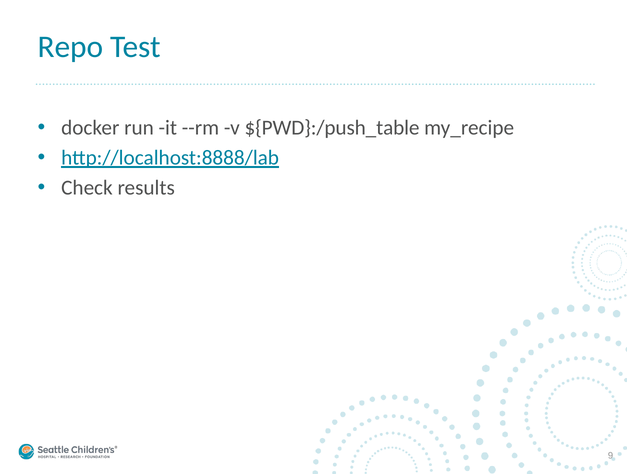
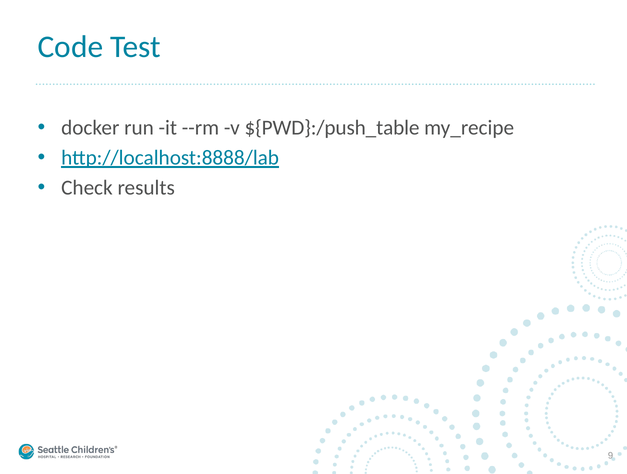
Repo: Repo -> Code
